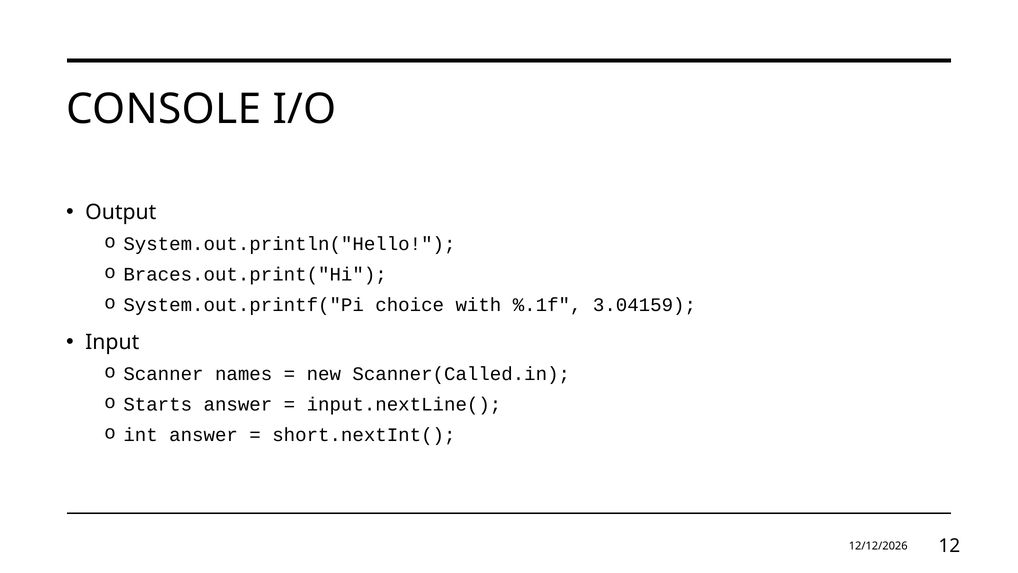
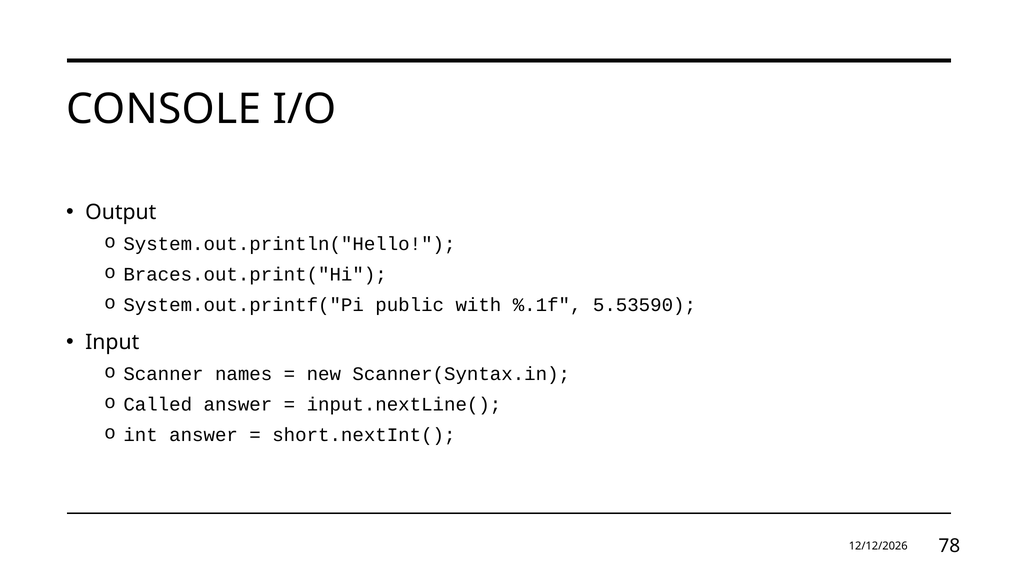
choice: choice -> public
3.04159: 3.04159 -> 5.53590
Scanner(Called.in: Scanner(Called.in -> Scanner(Syntax.in
Starts: Starts -> Called
12: 12 -> 78
